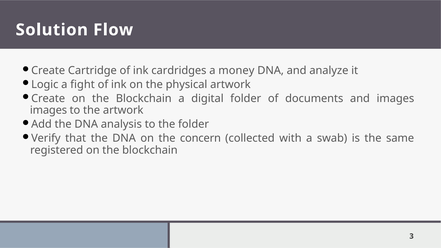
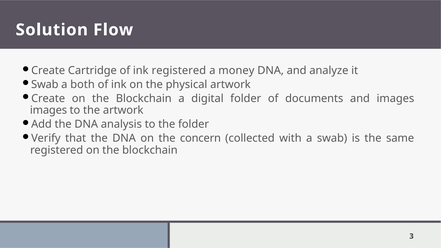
ink cardridges: cardridges -> registered
Logic at (45, 84): Logic -> Swab
fight: fight -> both
